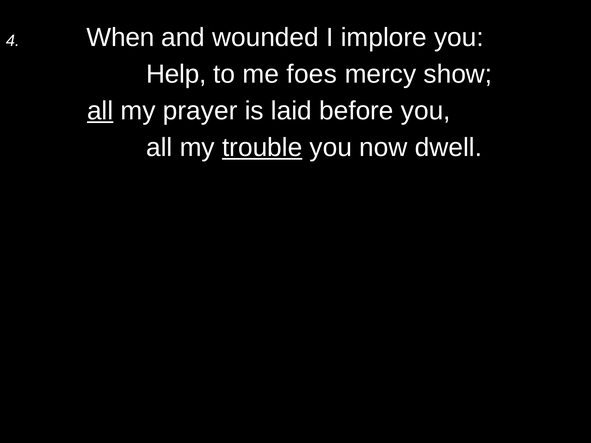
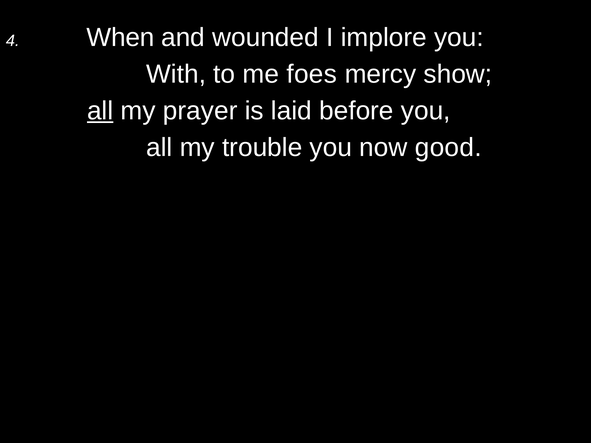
Help: Help -> With
trouble underline: present -> none
dwell: dwell -> good
